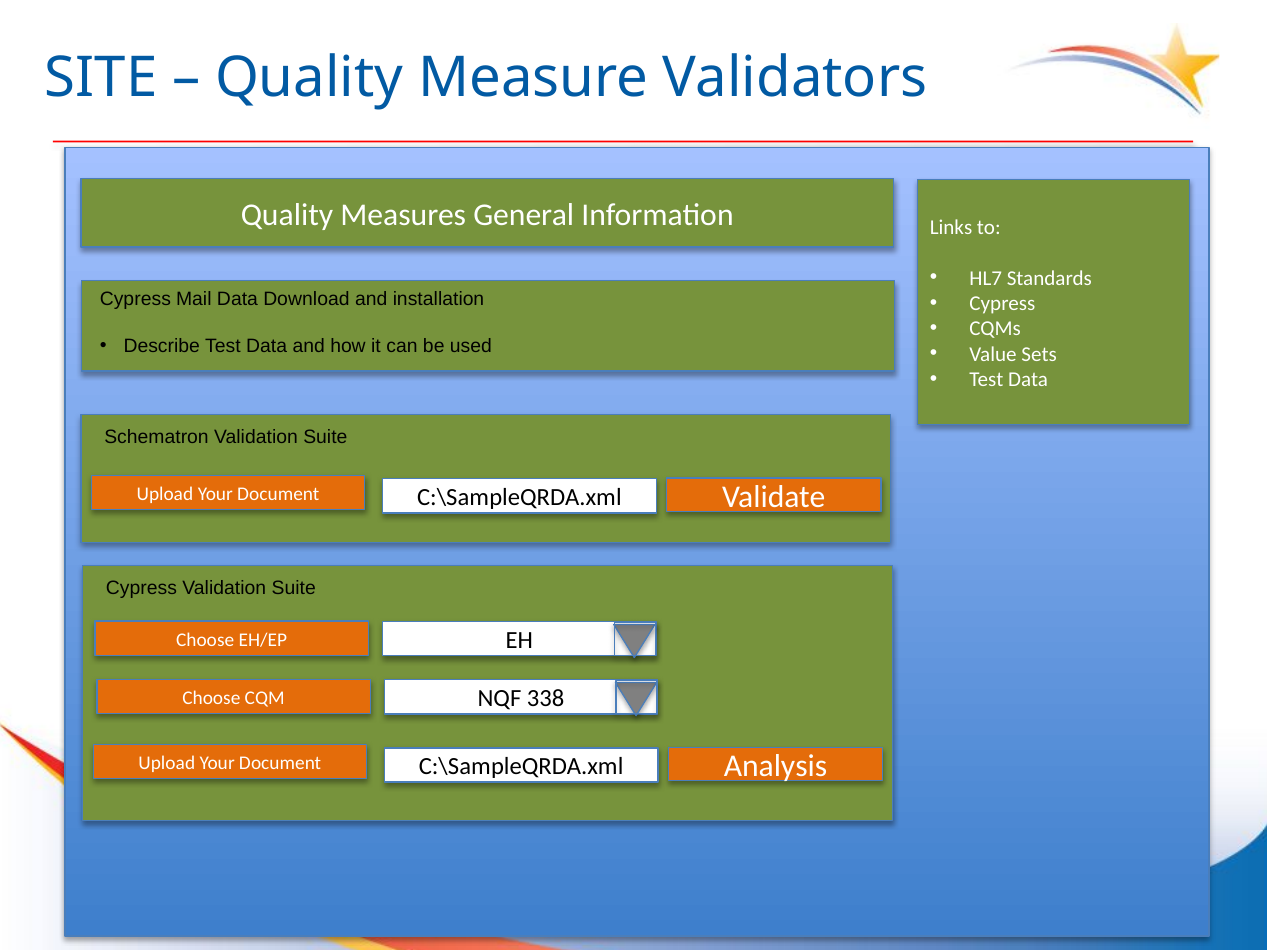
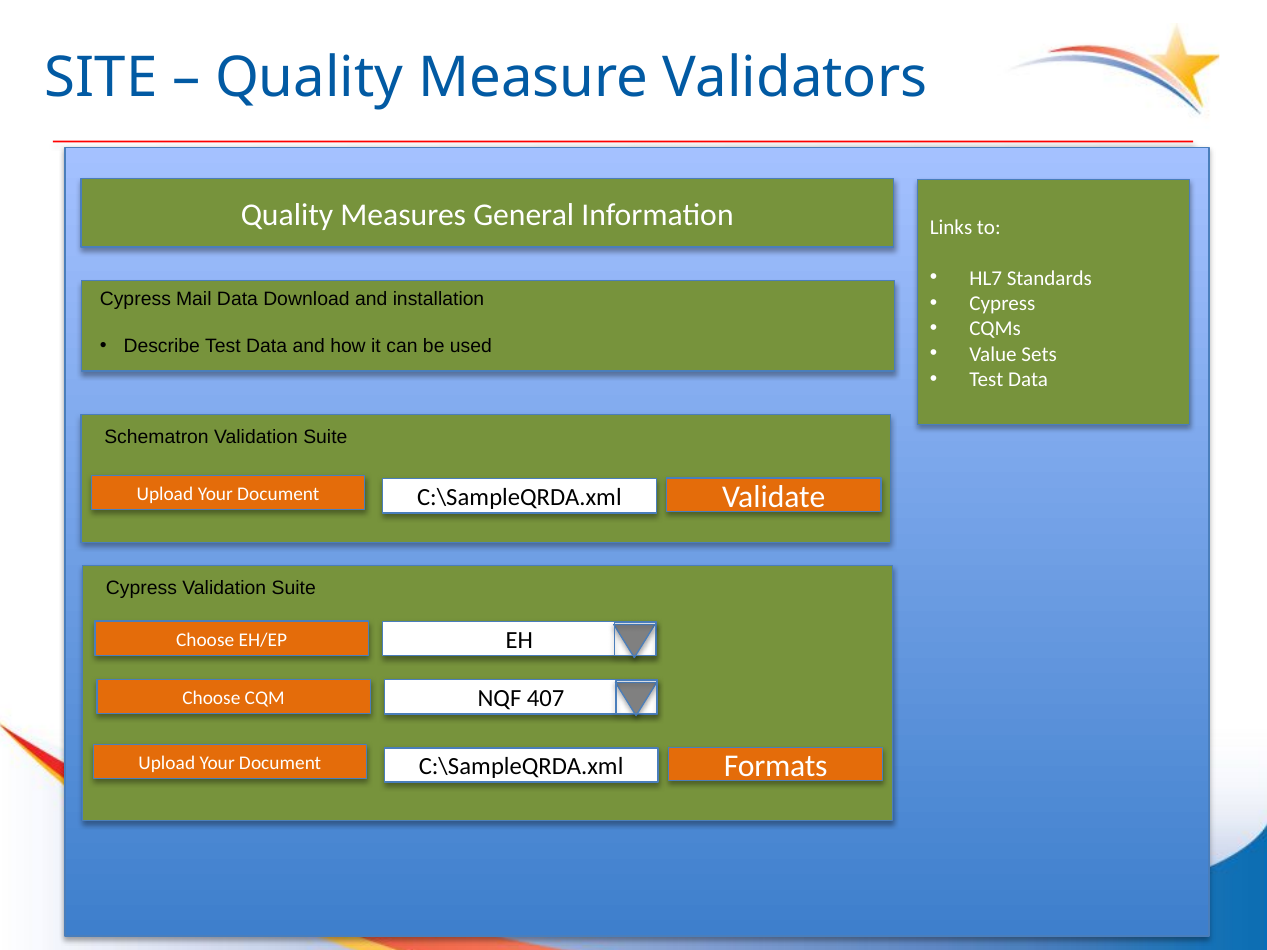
338: 338 -> 407
Analysis: Analysis -> Formats
